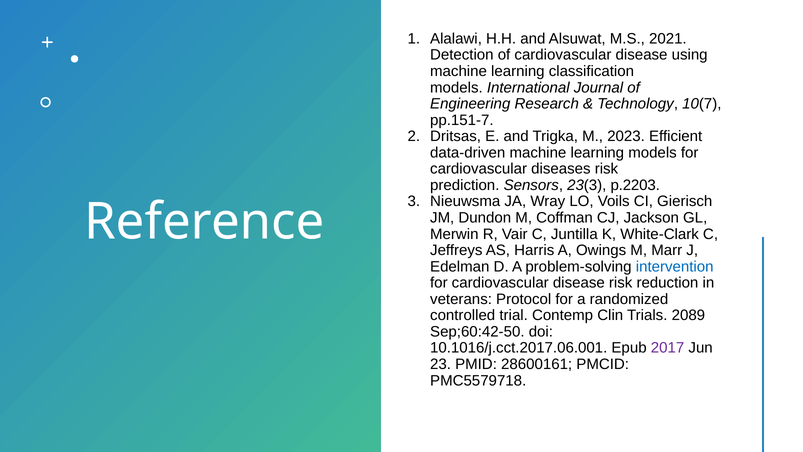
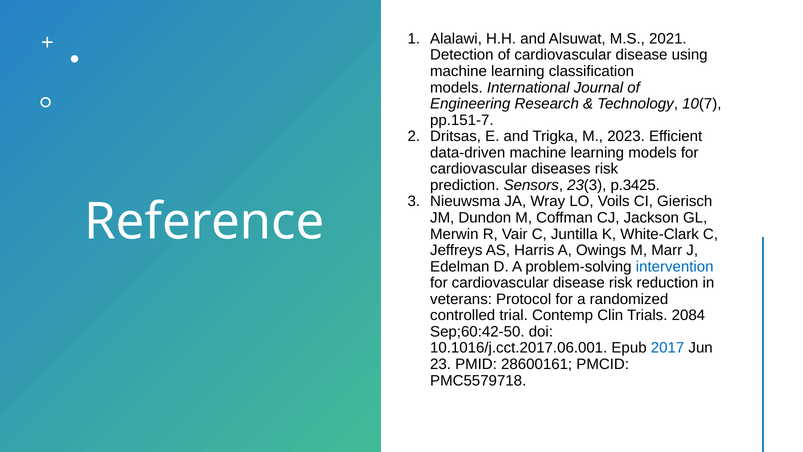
p.2203: p.2203 -> p.3425
2089: 2089 -> 2084
2017 colour: purple -> blue
